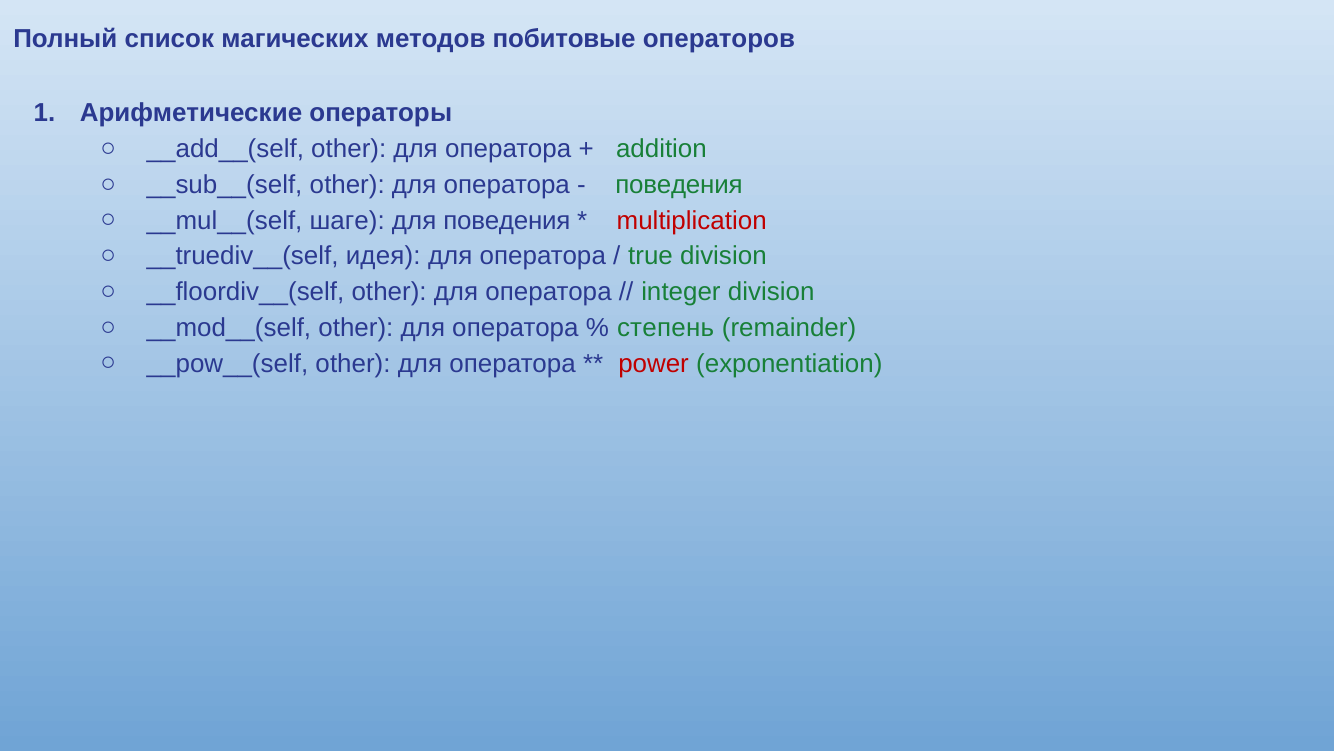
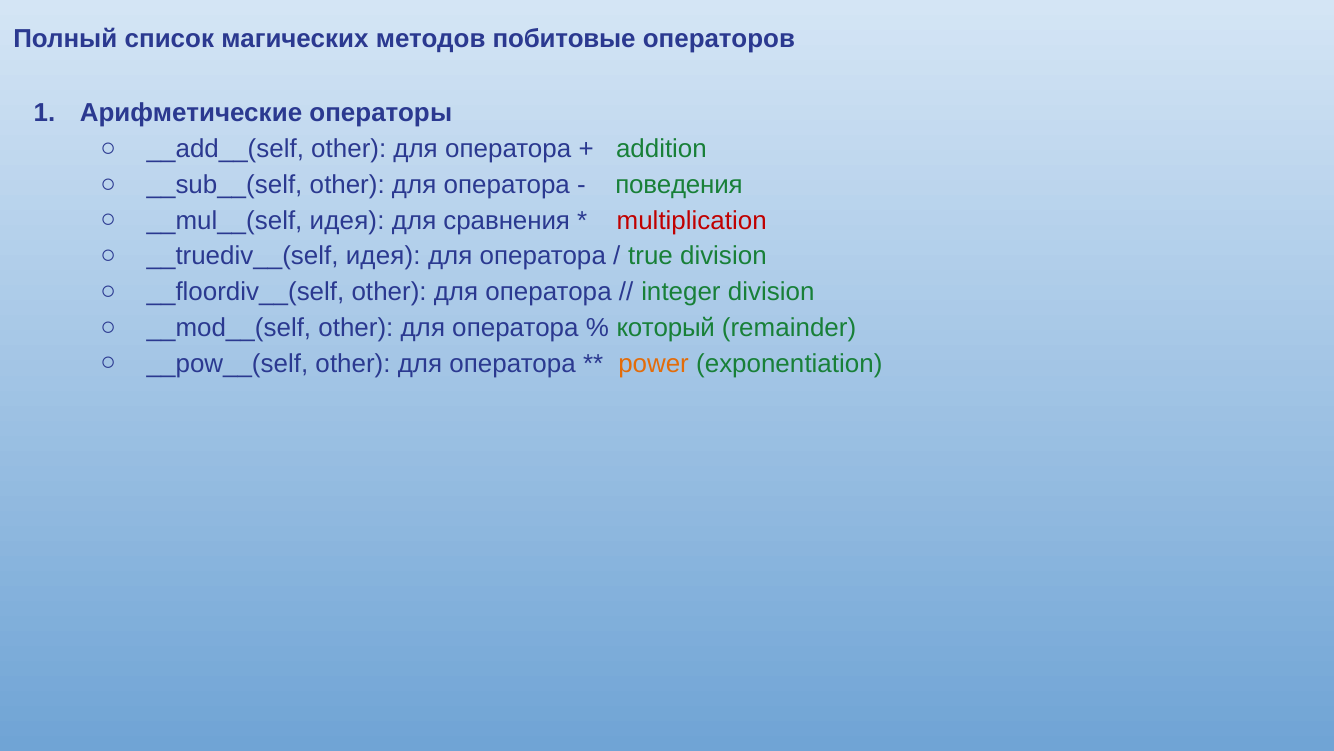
__mul__(self шаге: шаге -> идея
для поведения: поведения -> сравнения
степень: степень -> который
power colour: red -> orange
